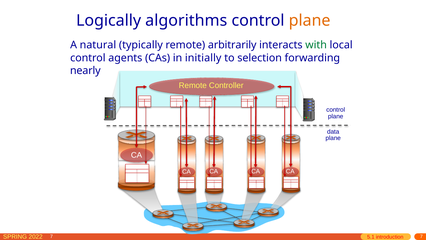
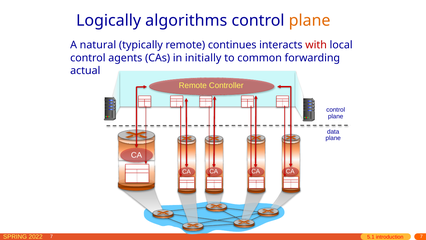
arbitrarily: arbitrarily -> continues
with colour: green -> red
selection: selection -> common
nearly: nearly -> actual
